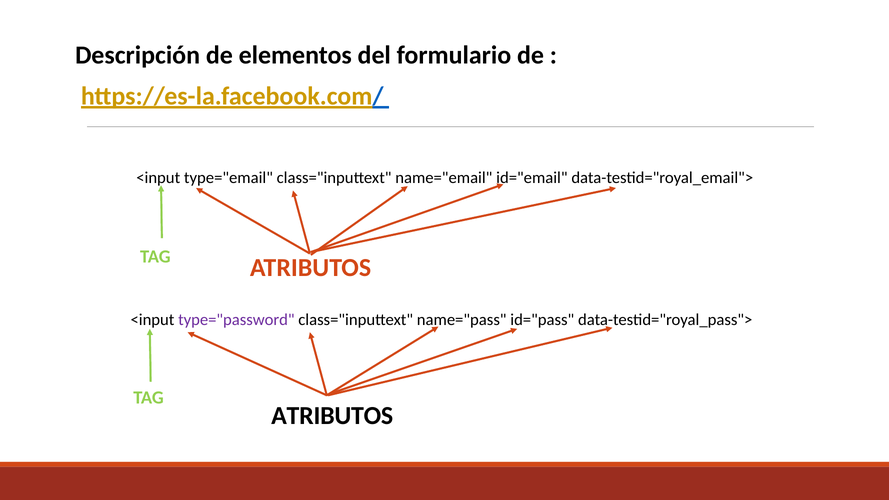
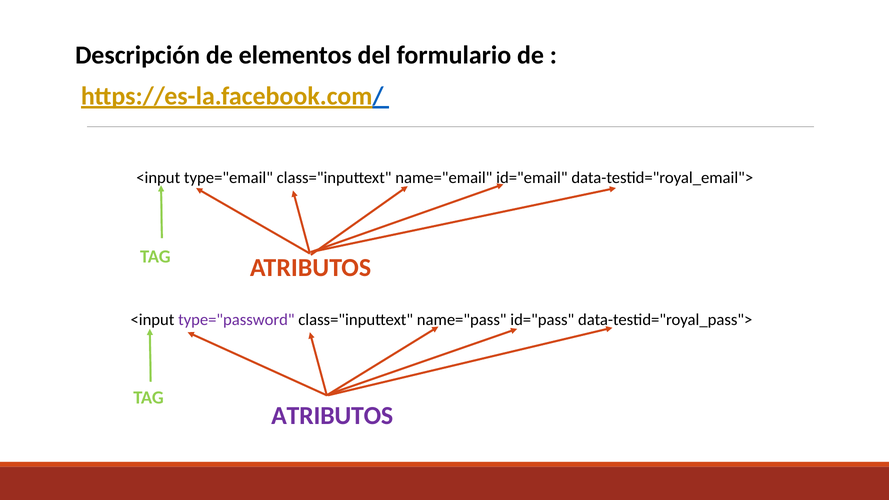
ATRIBUTOS at (332, 416) colour: black -> purple
